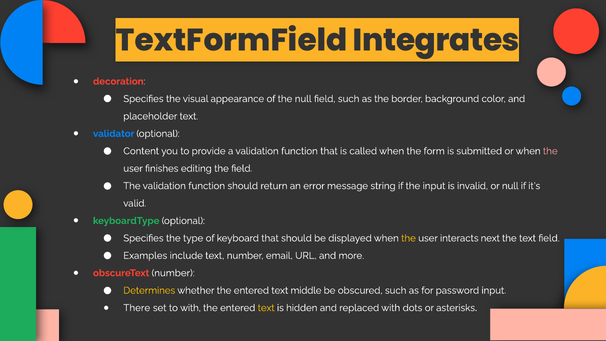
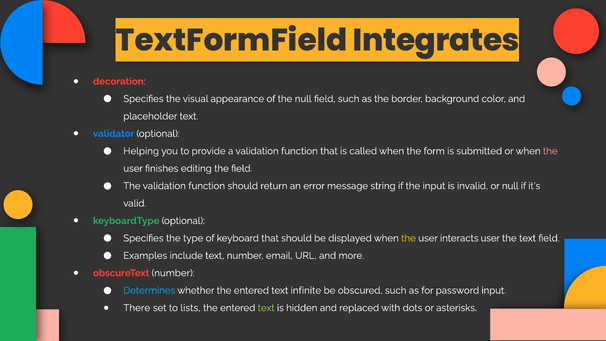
Content: Content -> Helping
interacts next: next -> user
Determines colour: yellow -> light blue
middle: middle -> infinite
to with: with -> lists
text at (266, 308) colour: yellow -> light green
